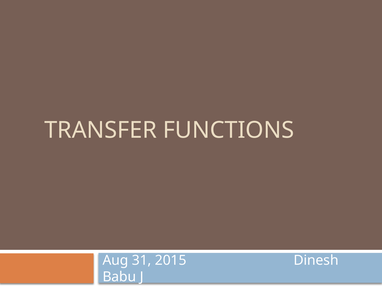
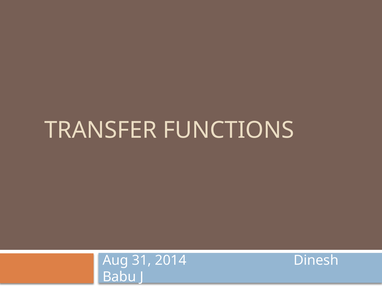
2015: 2015 -> 2014
